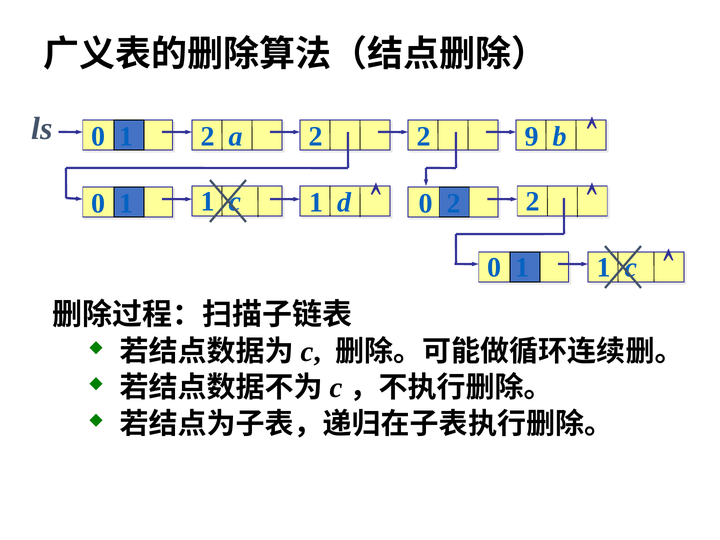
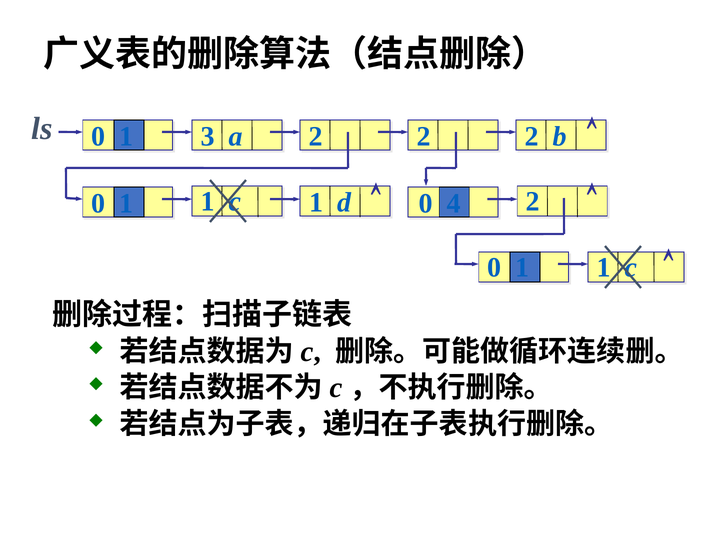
1 2: 2 -> 3
2 2 9: 9 -> 2
0 2: 2 -> 4
